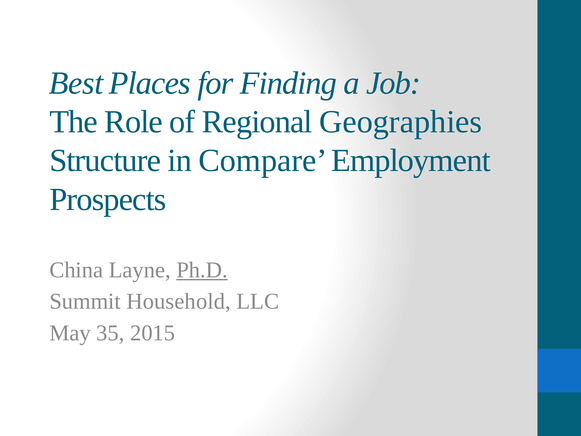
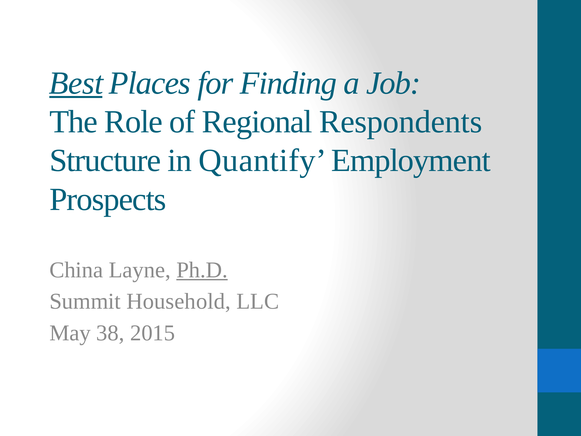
Best underline: none -> present
Geographies: Geographies -> Respondents
Compare: Compare -> Quantify
35: 35 -> 38
